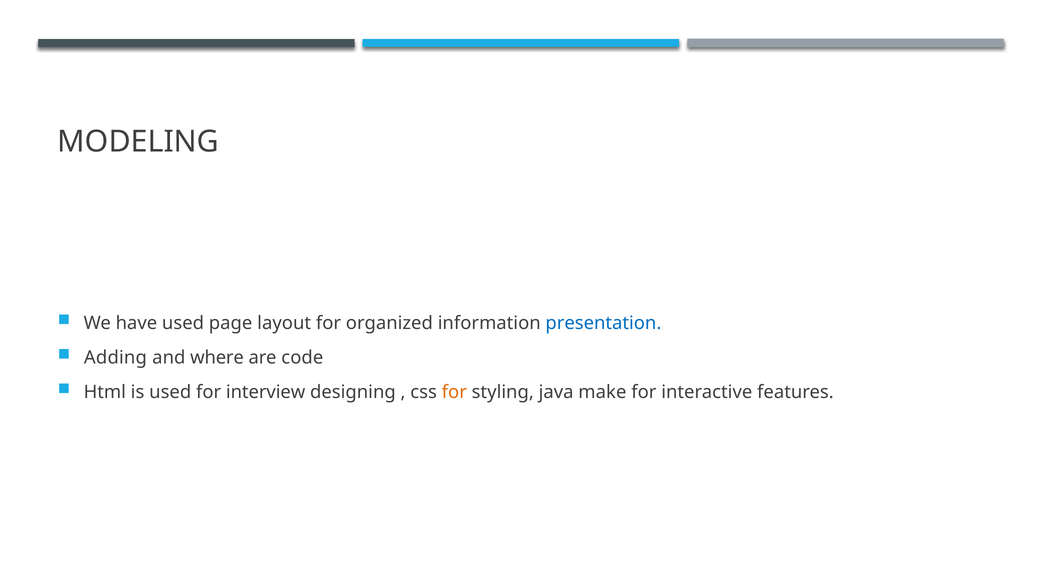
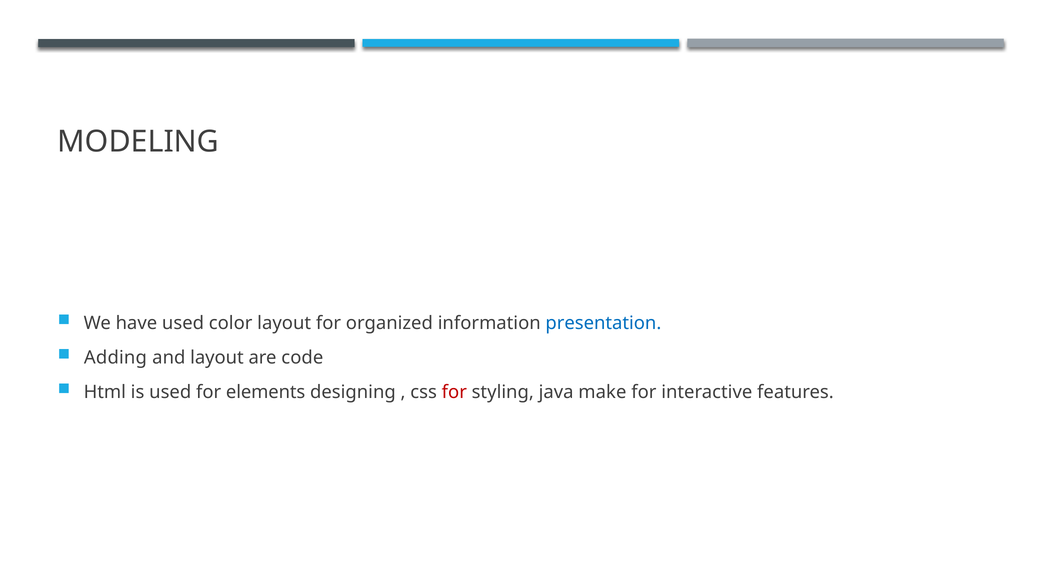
page: page -> color
and where: where -> layout
interview: interview -> elements
for at (454, 392) colour: orange -> red
